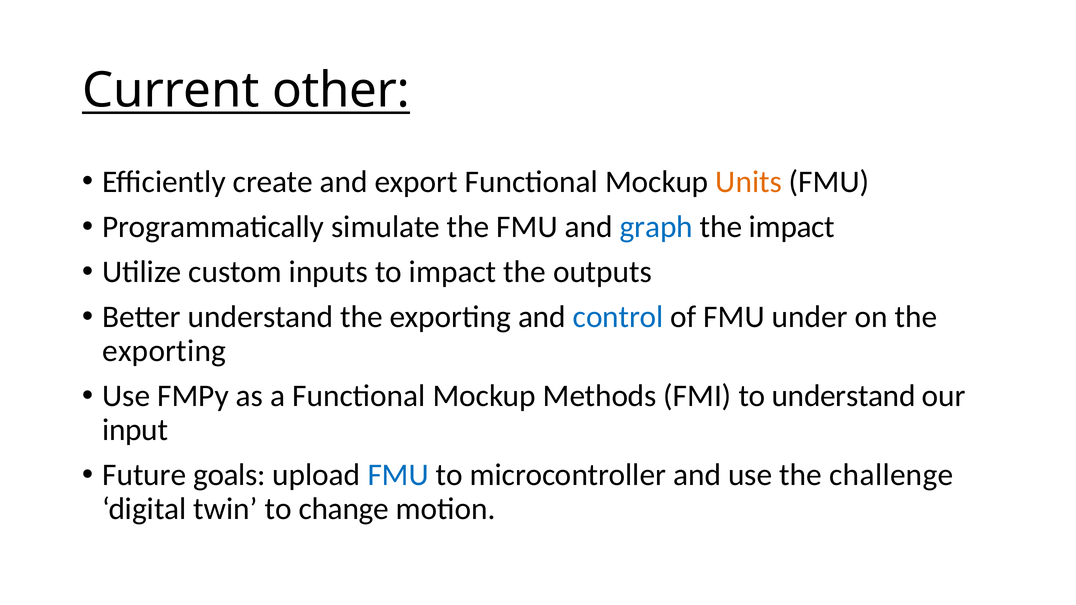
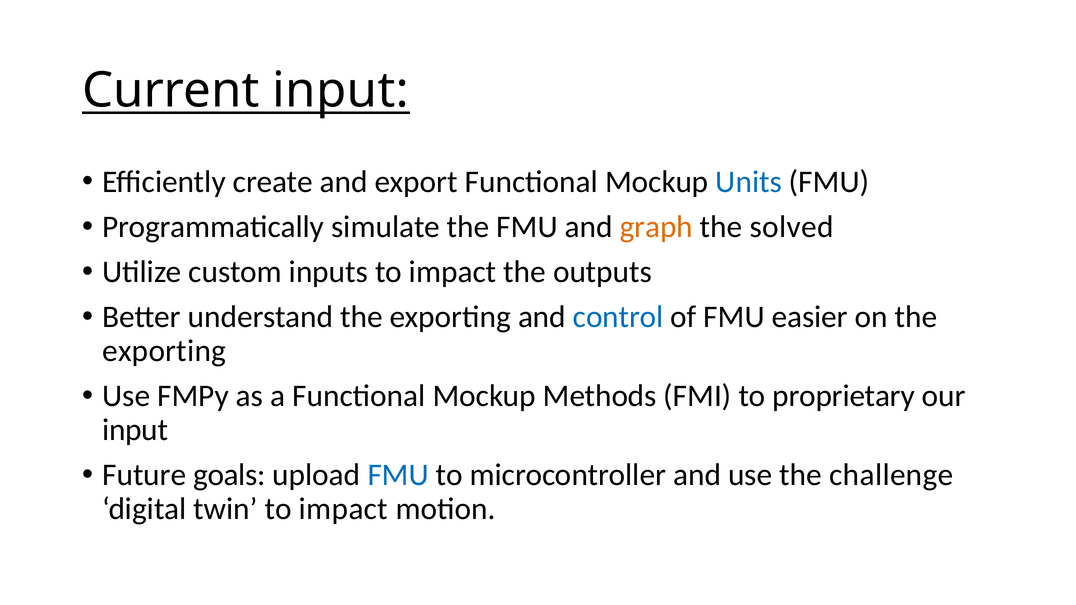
Current other: other -> input
Units colour: orange -> blue
graph colour: blue -> orange
the impact: impact -> solved
under: under -> easier
to understand: understand -> proprietary
twin to change: change -> impact
